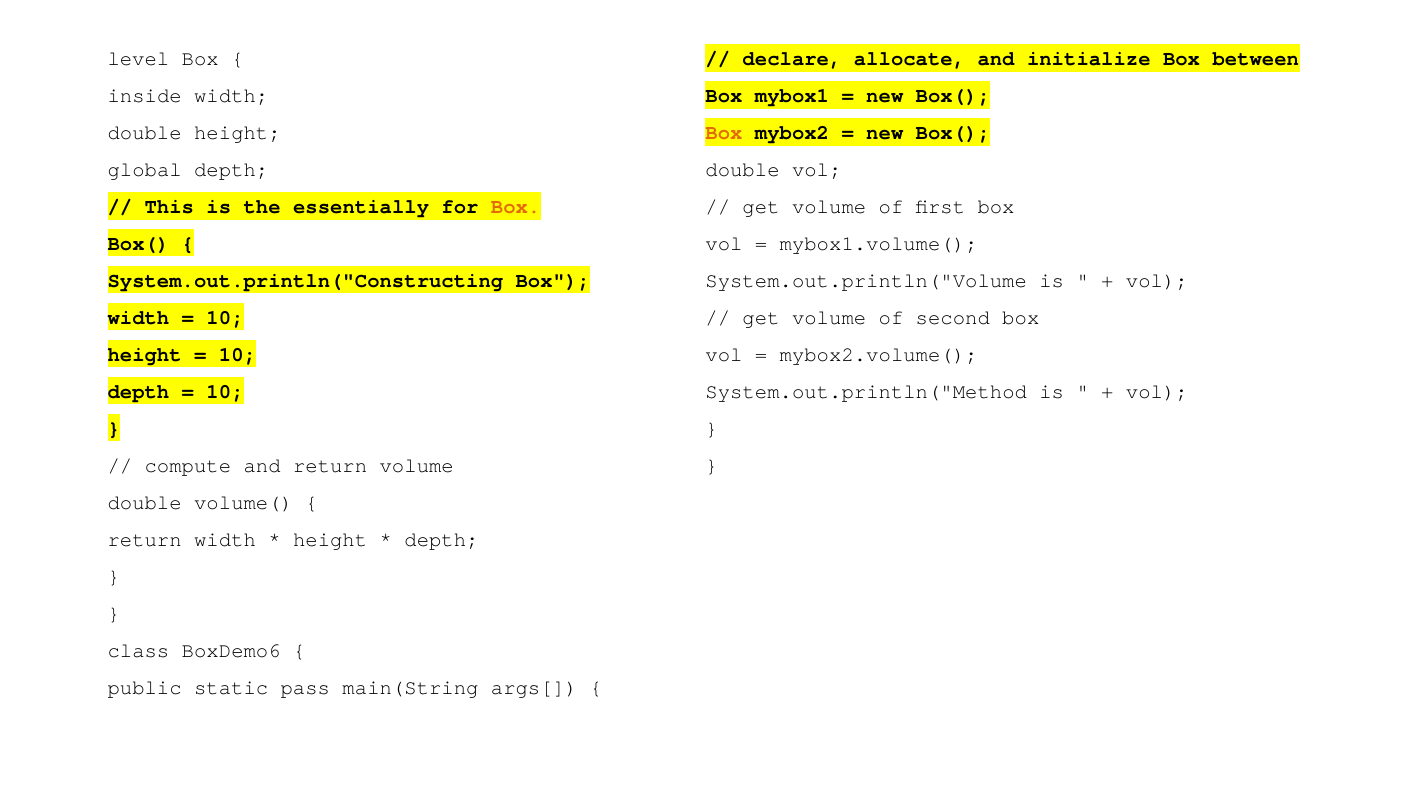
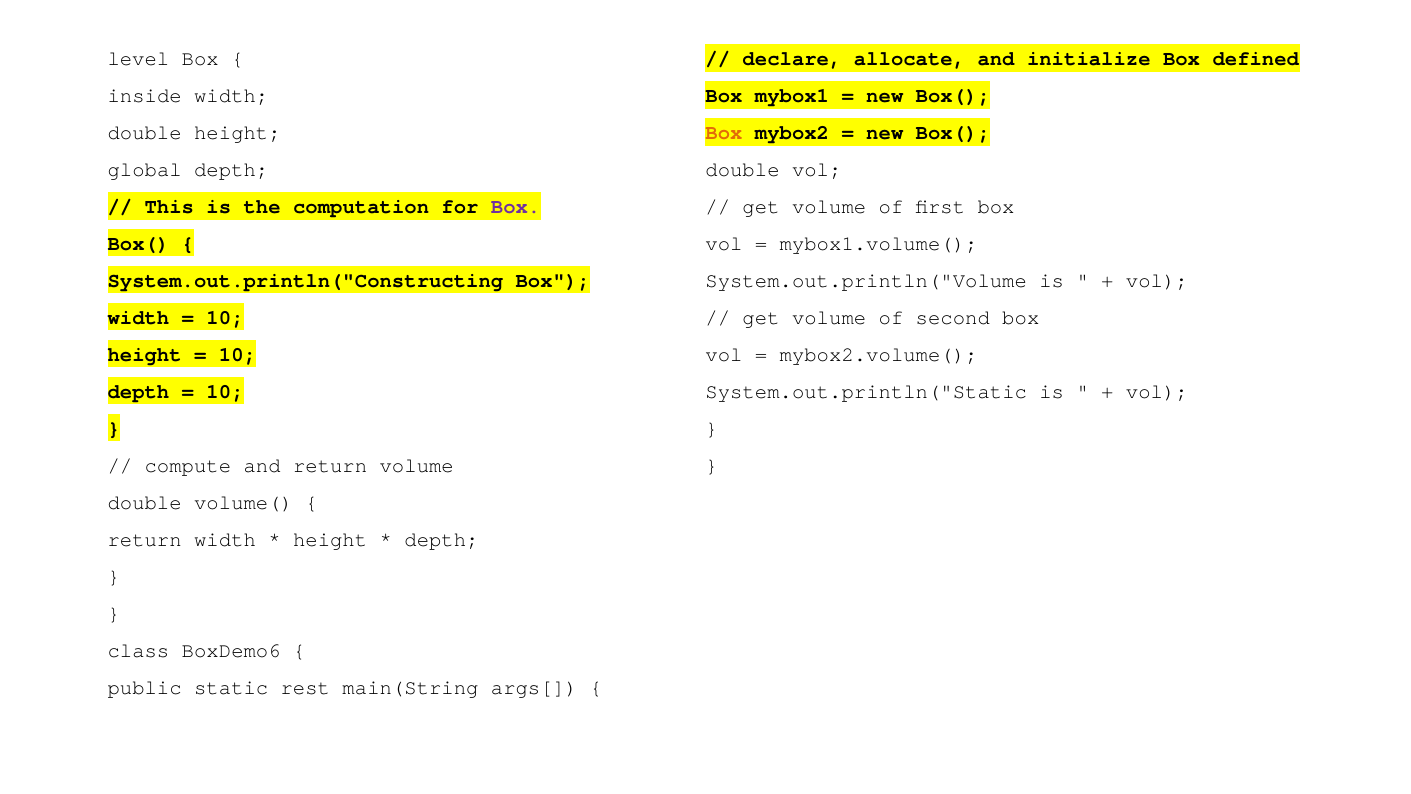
between: between -> defined
essentially: essentially -> computation
Box at (516, 207) colour: orange -> purple
System.out.println("Method: System.out.println("Method -> System.out.println("Static
pass: pass -> rest
